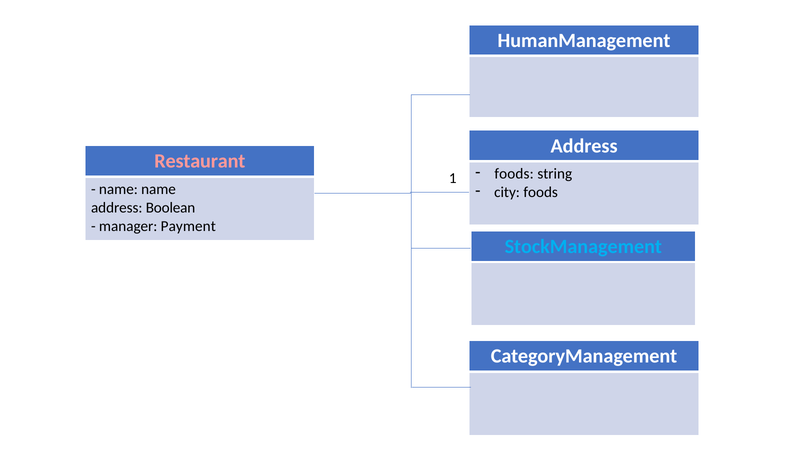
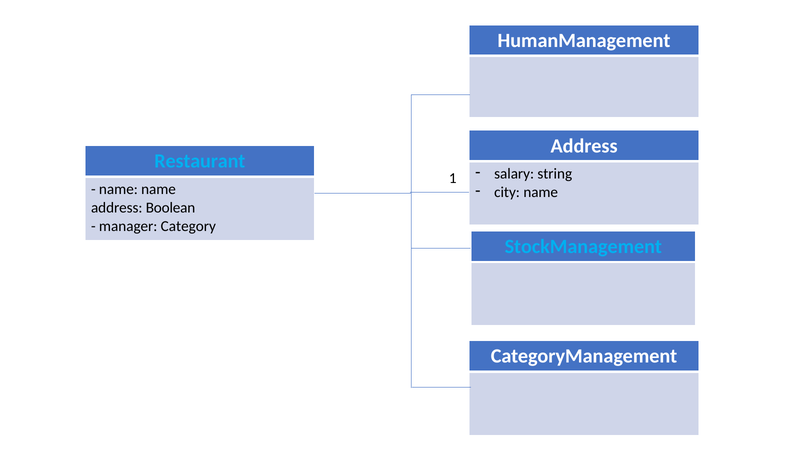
Restaurant colour: pink -> light blue
foods at (514, 174): foods -> salary
city foods: foods -> name
Payment: Payment -> Category
